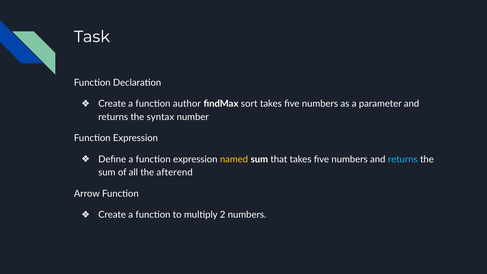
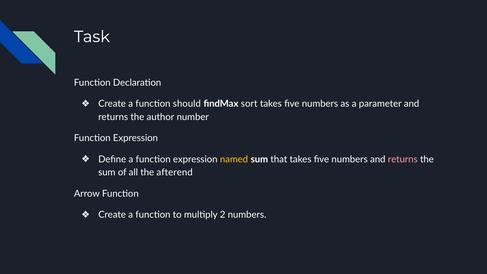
author: author -> should
syntax: syntax -> author
returns at (403, 159) colour: light blue -> pink
